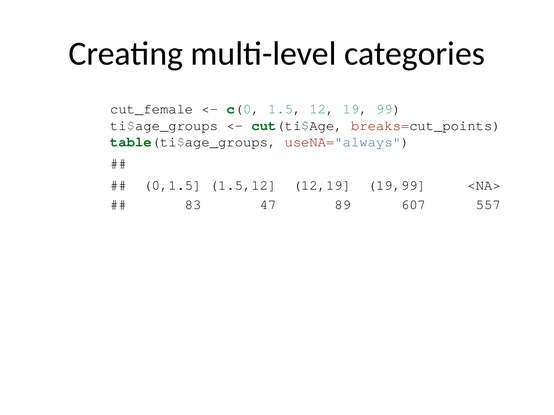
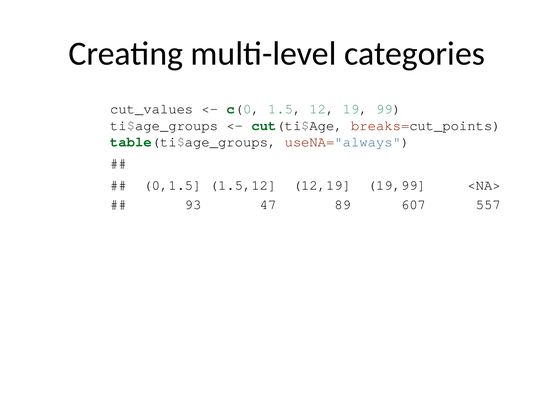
cut_female: cut_female -> cut_values
83: 83 -> 93
